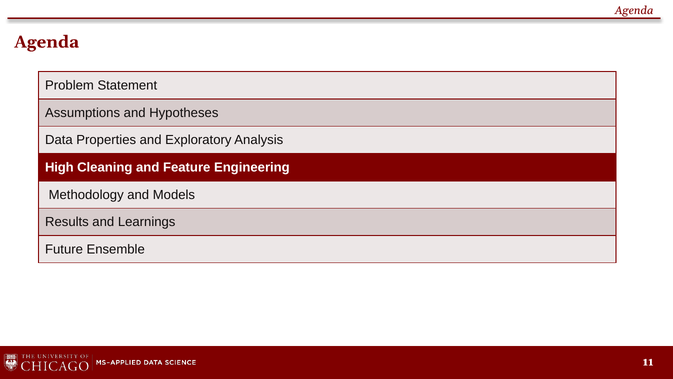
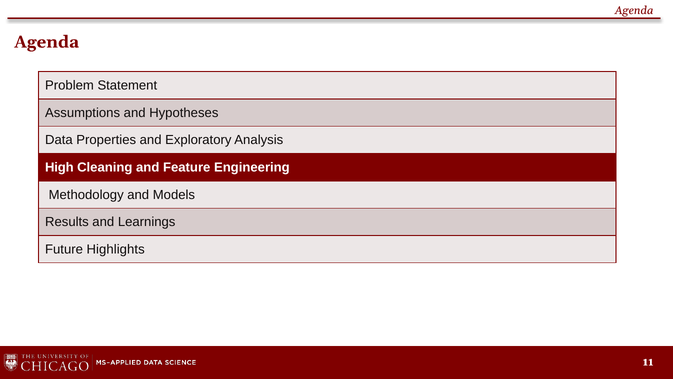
Ensemble: Ensemble -> Highlights
